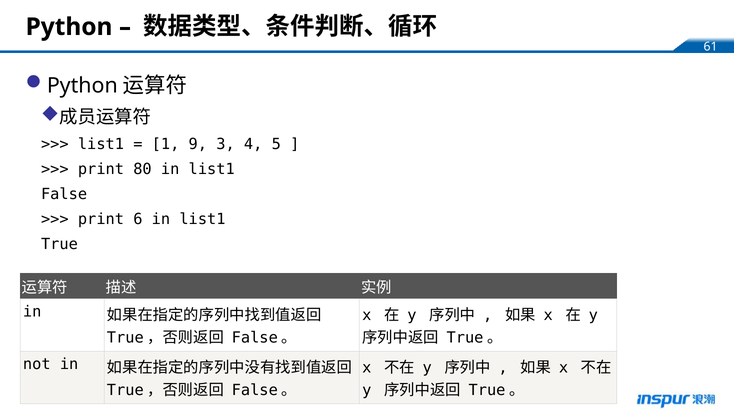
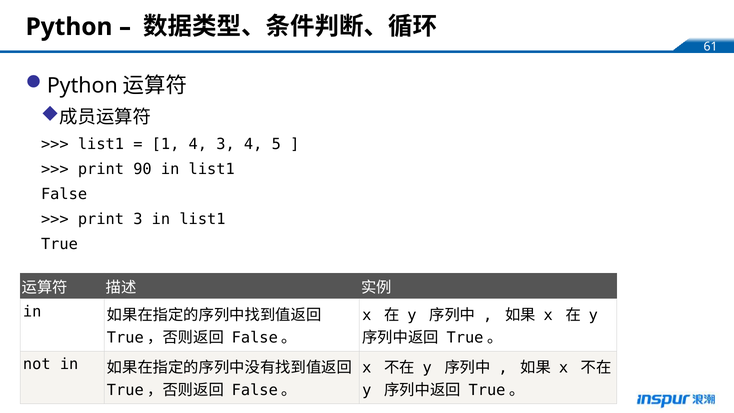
1 9: 9 -> 4
80: 80 -> 90
print 6: 6 -> 3
